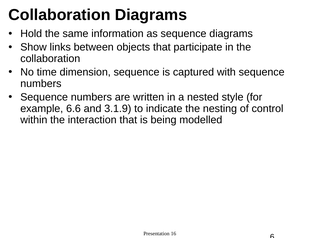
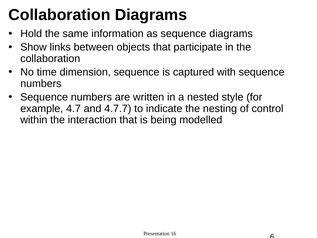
6.6: 6.6 -> 4.7
3.1.9: 3.1.9 -> 4.7.7
